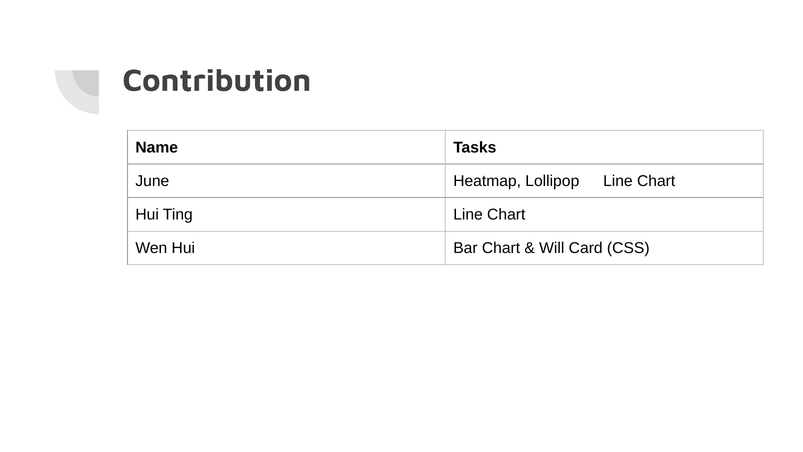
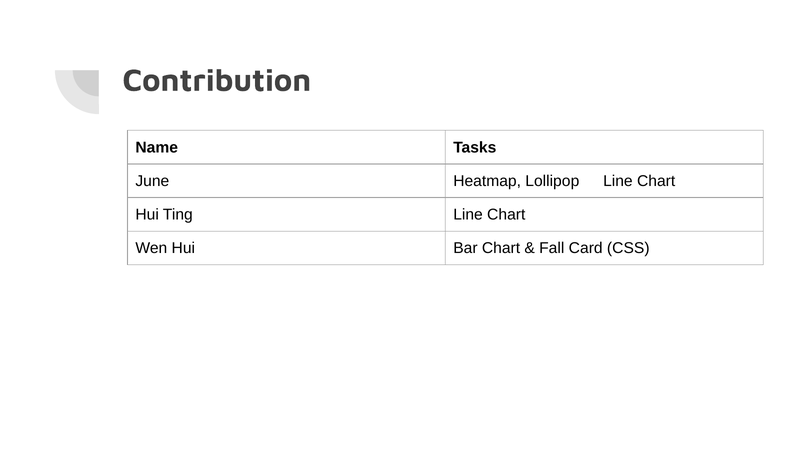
Will: Will -> Fall
